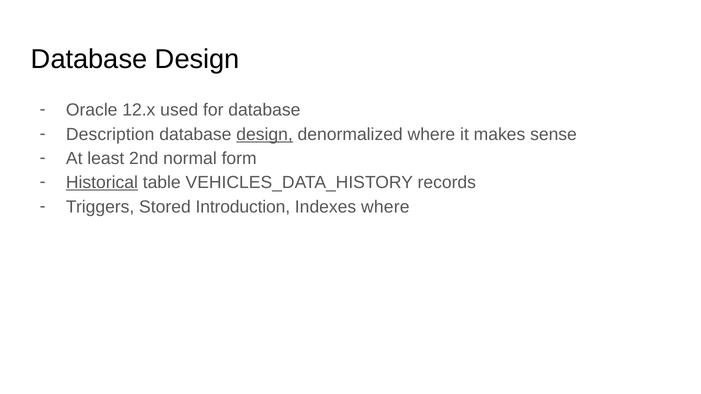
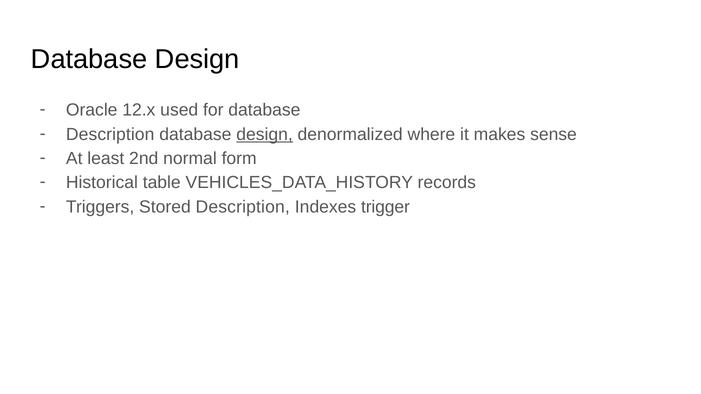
Historical underline: present -> none
Stored Introduction: Introduction -> Description
Indexes where: where -> trigger
